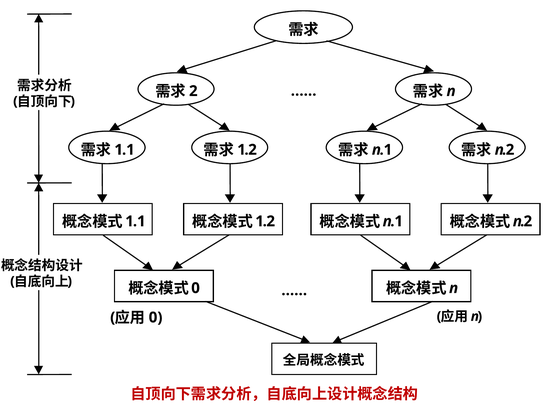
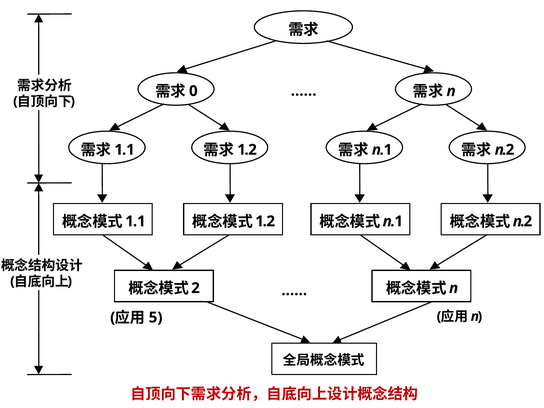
2: 2 -> 0
0 at (196, 288): 0 -> 2
0 at (156, 317): 0 -> 5
